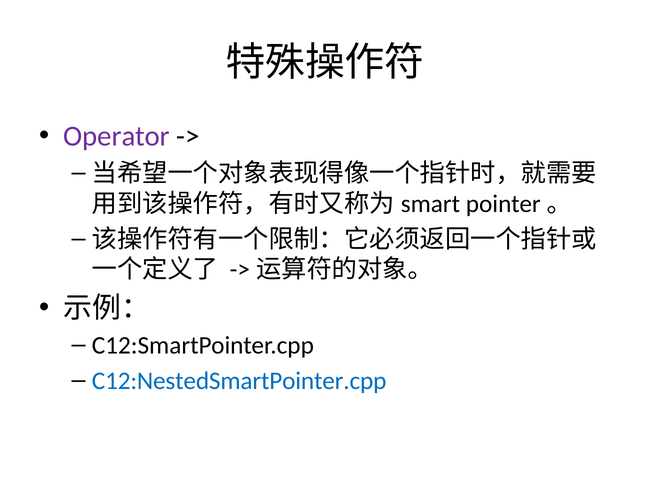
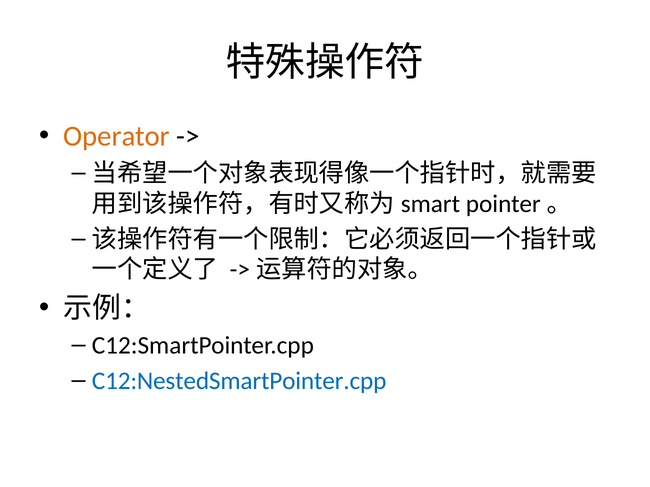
Operator colour: purple -> orange
